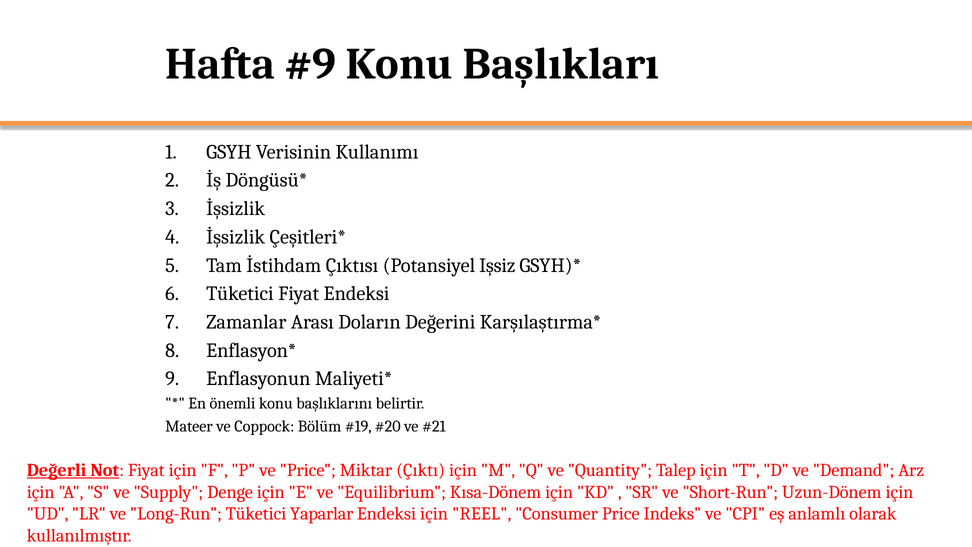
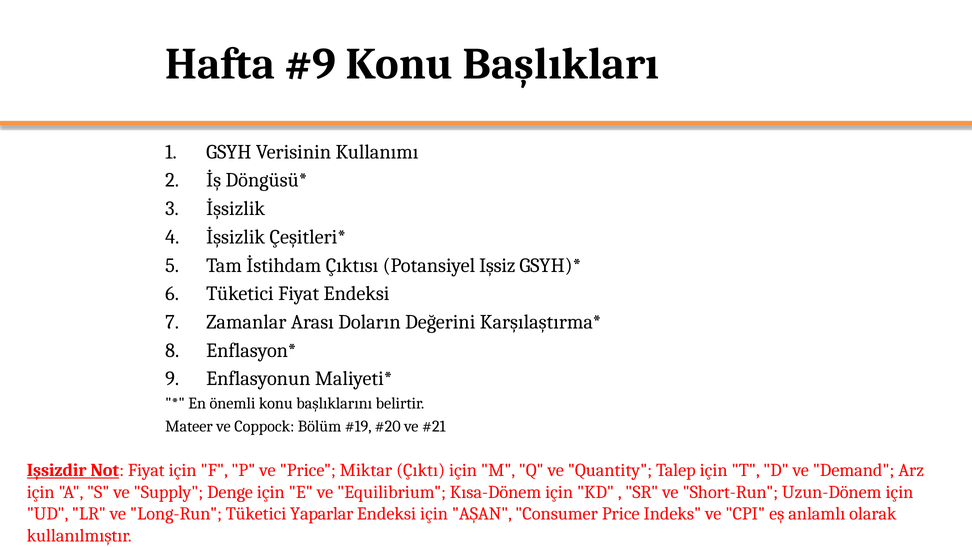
Değerli: Değerli -> Işsizdir
REEL: REEL -> AŞAN
